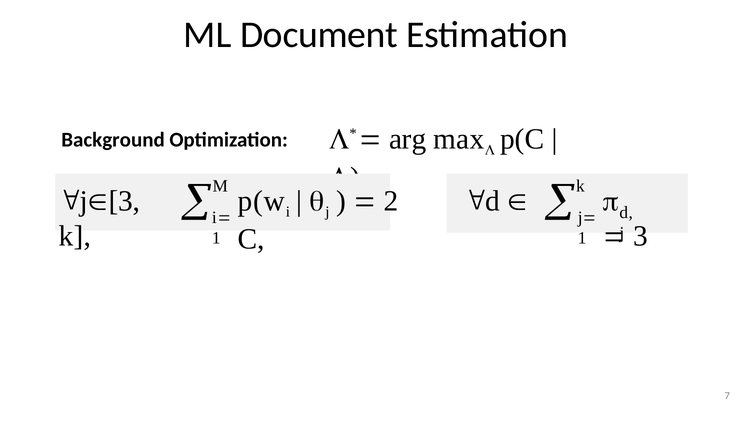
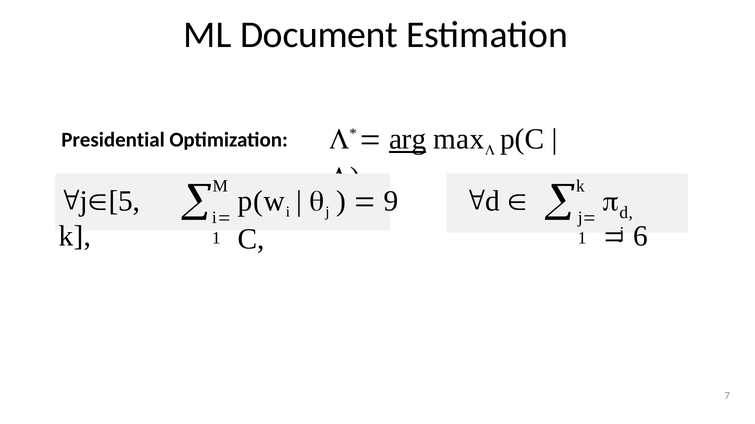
arg underline: none -> present
Background: Background -> Presidential
2: 2 -> 9
3 at (124, 201): 3 -> 5
3 at (641, 237): 3 -> 6
